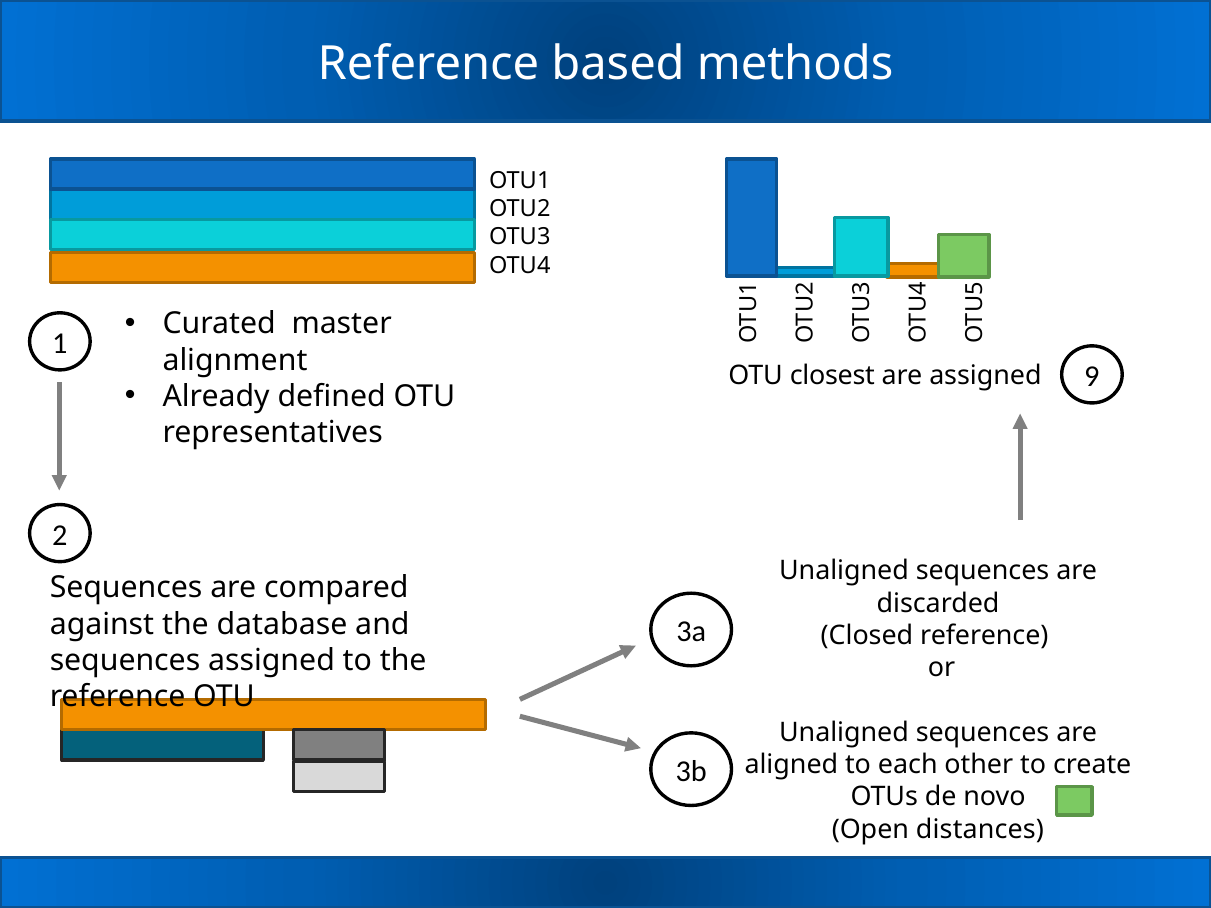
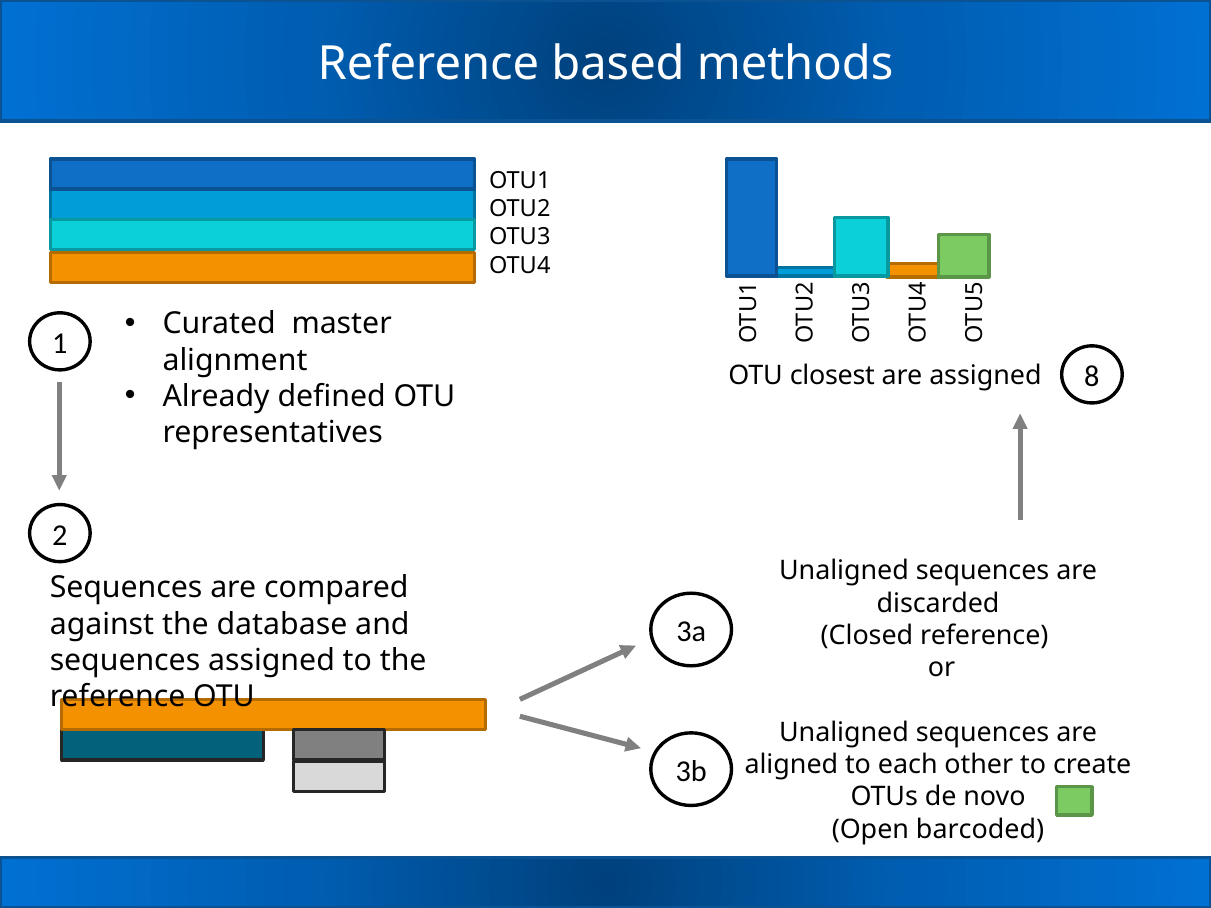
9: 9 -> 8
distances: distances -> barcoded
